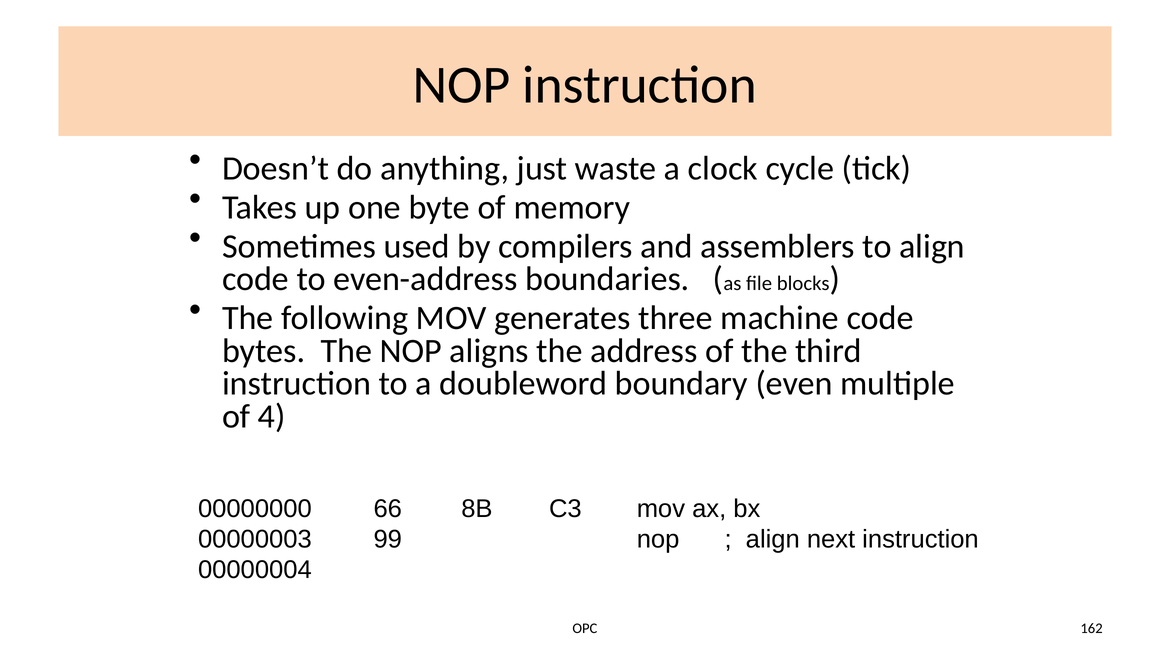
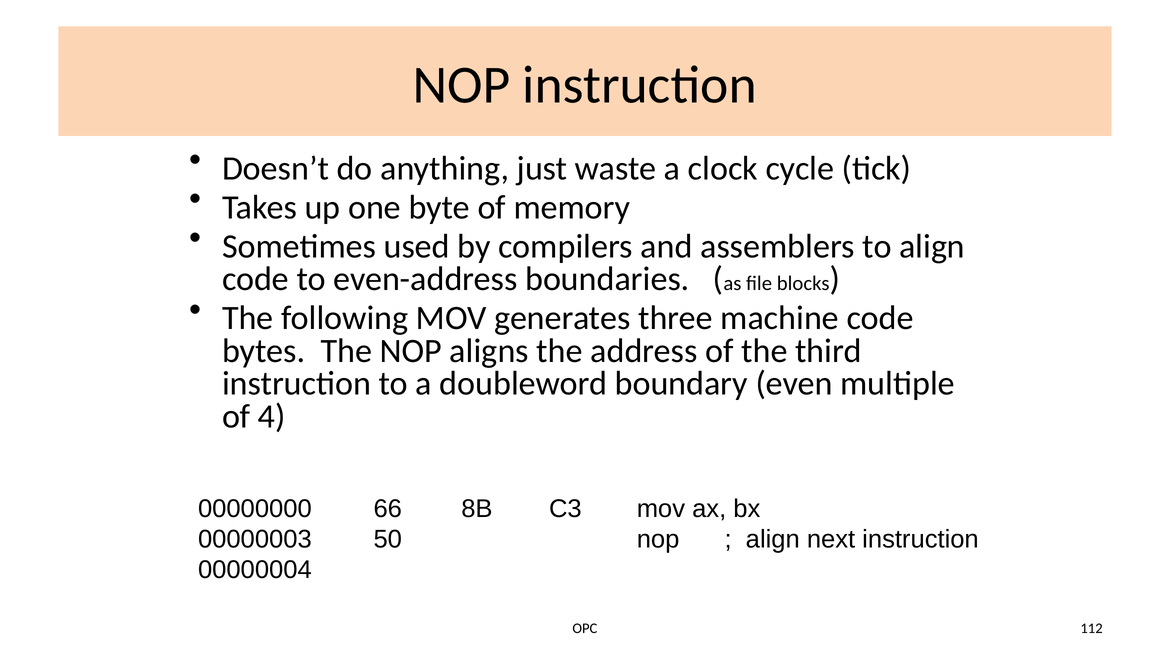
99: 99 -> 50
162: 162 -> 112
